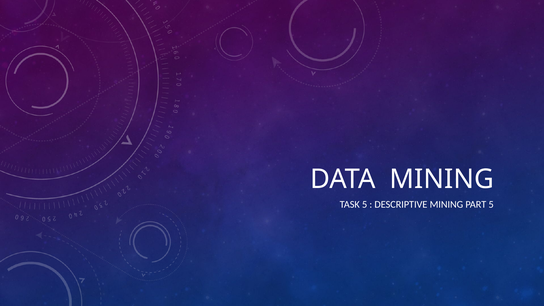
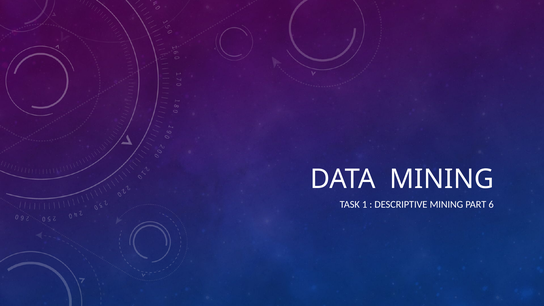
TASK 5: 5 -> 1
PART 5: 5 -> 6
